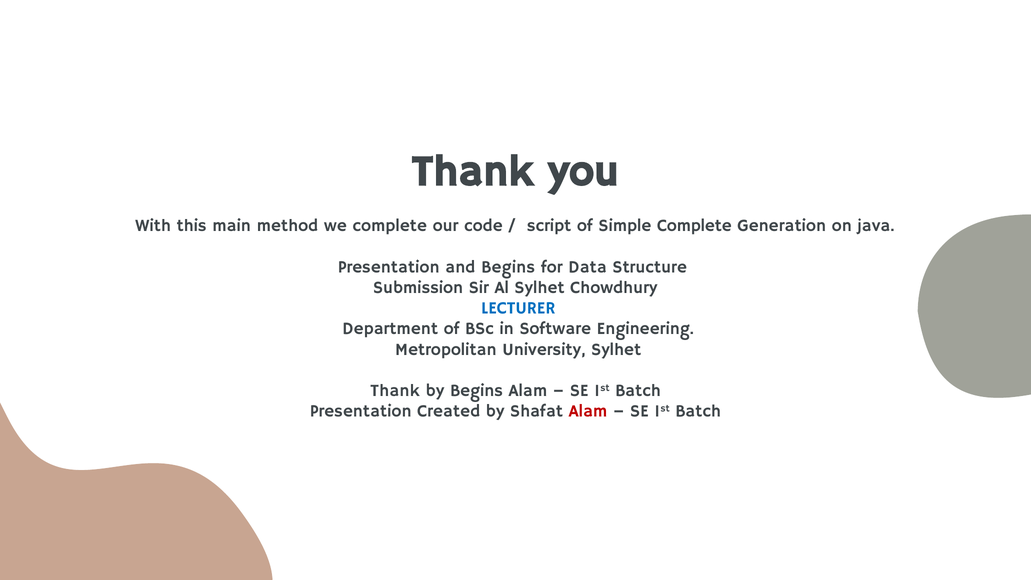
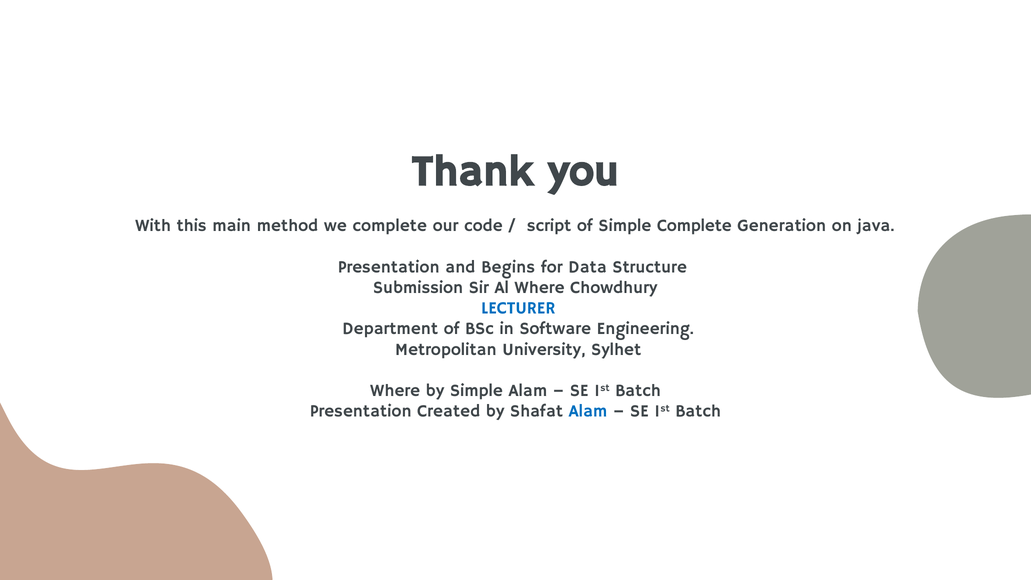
Al Sylhet: Sylhet -> Where
Thank at (395, 391): Thank -> Where
by Begins: Begins -> Simple
Alam at (588, 411) colour: red -> blue
